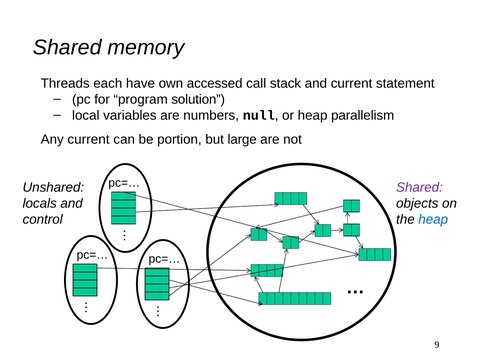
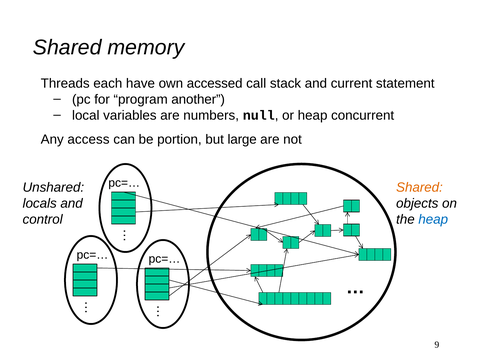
solution: solution -> another
parallelism: parallelism -> concurrent
Any current: current -> access
Shared at (419, 187) colour: purple -> orange
